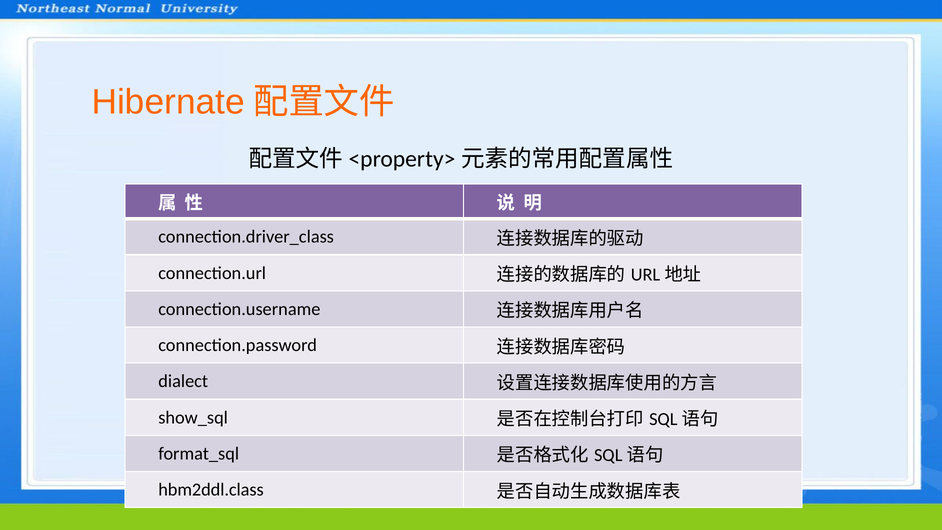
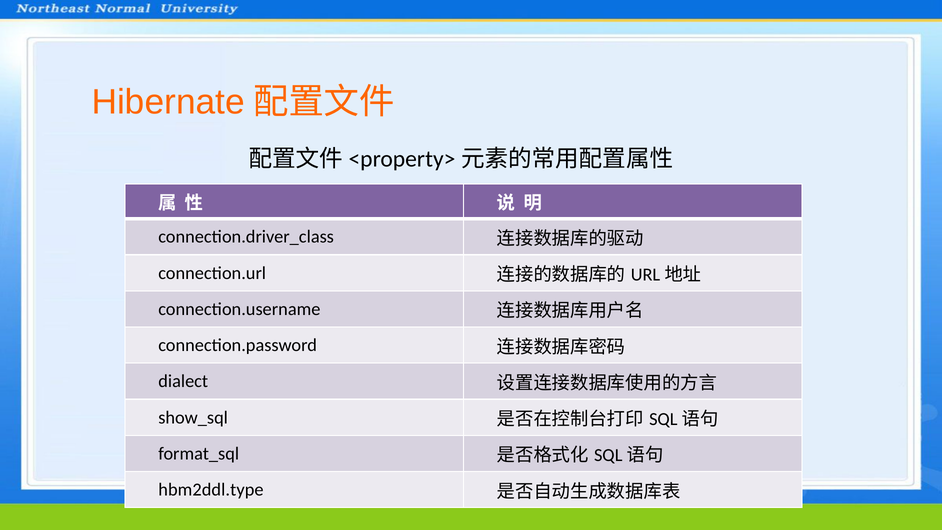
hbm2ddl.class: hbm2ddl.class -> hbm2ddl.type
